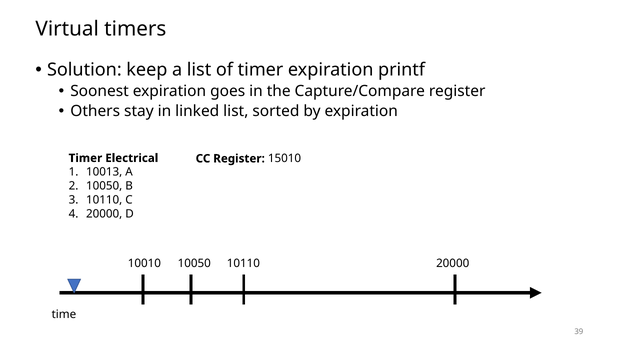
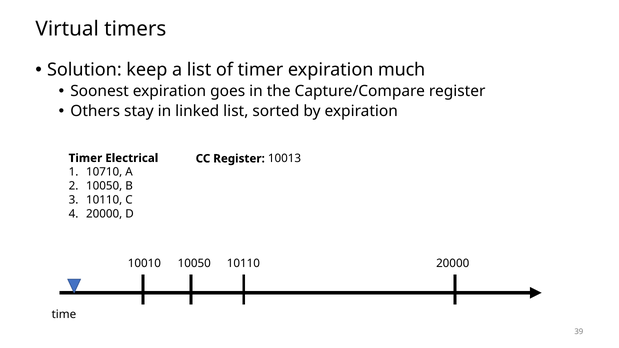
printf: printf -> much
15010: 15010 -> 10013
10013: 10013 -> 10710
